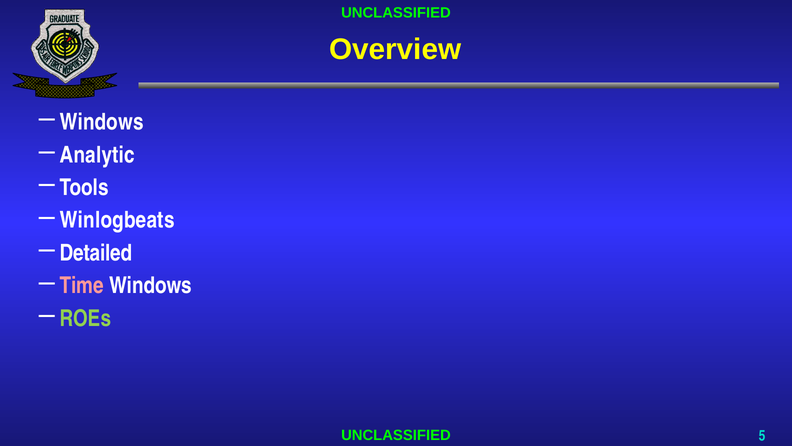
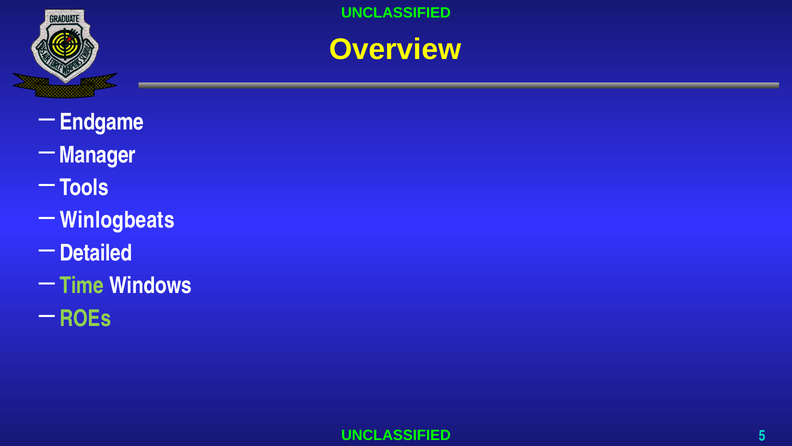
Windows at (102, 122): Windows -> Endgame
Analytic: Analytic -> Manager
Time colour: pink -> light green
